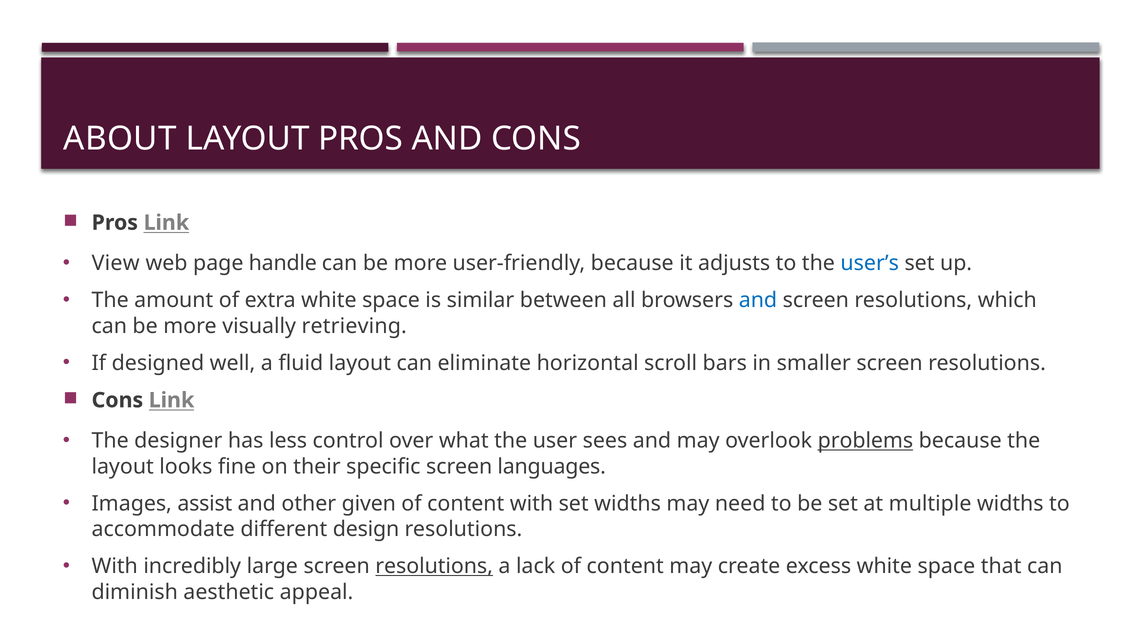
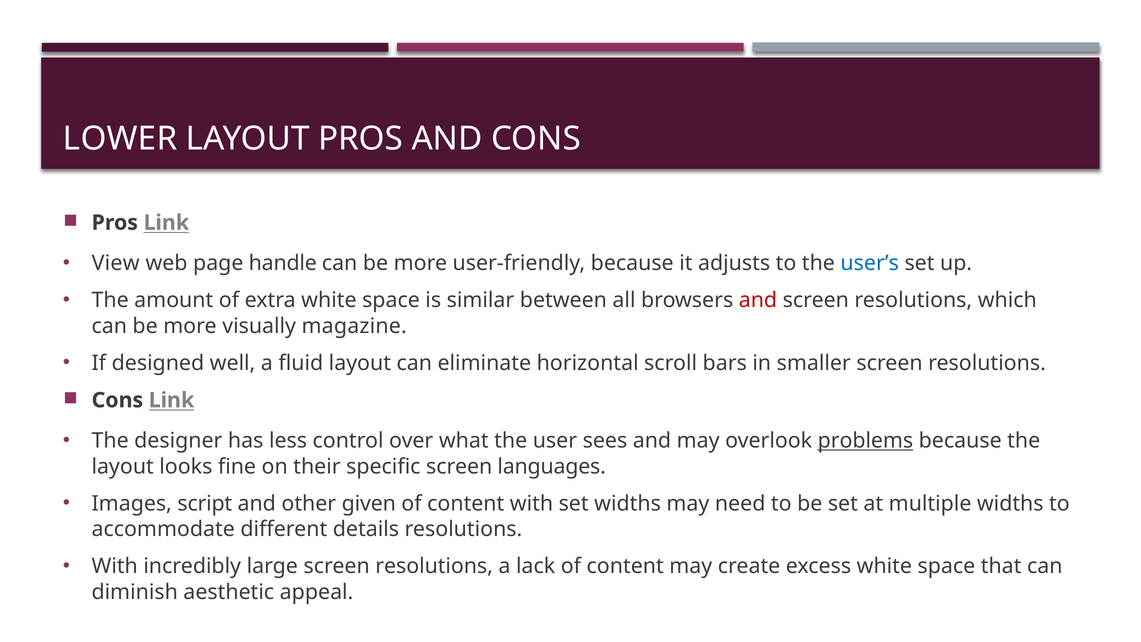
ABOUT: ABOUT -> LOWER
and at (758, 300) colour: blue -> red
retrieving: retrieving -> magazine
assist: assist -> script
design: design -> details
resolutions at (434, 566) underline: present -> none
